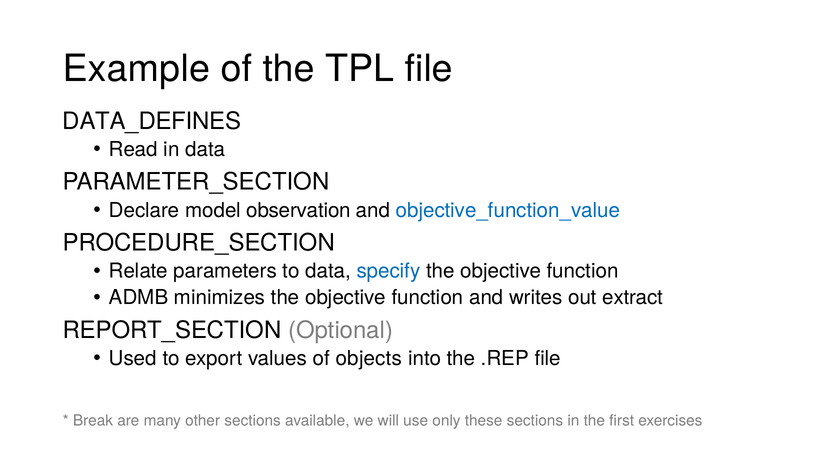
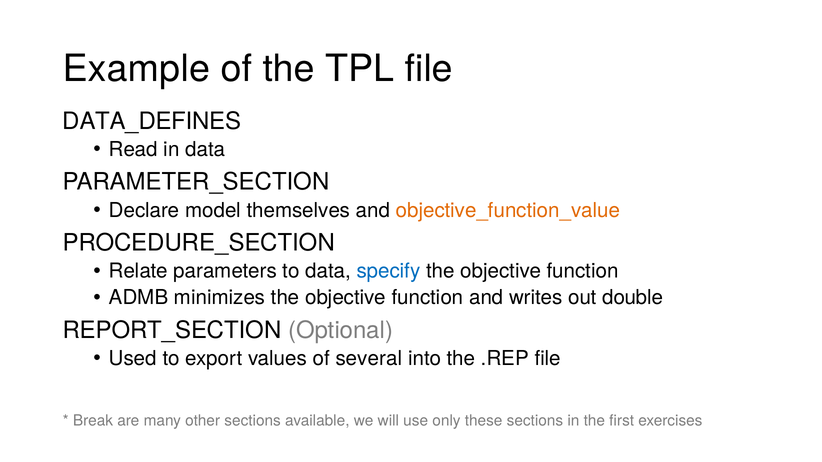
observation: observation -> themselves
objective_function_value colour: blue -> orange
extract: extract -> double
objects: objects -> several
